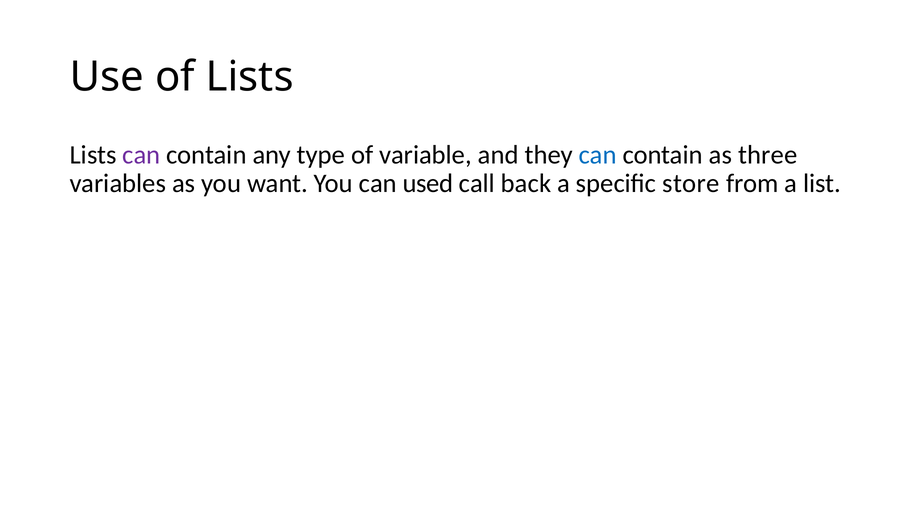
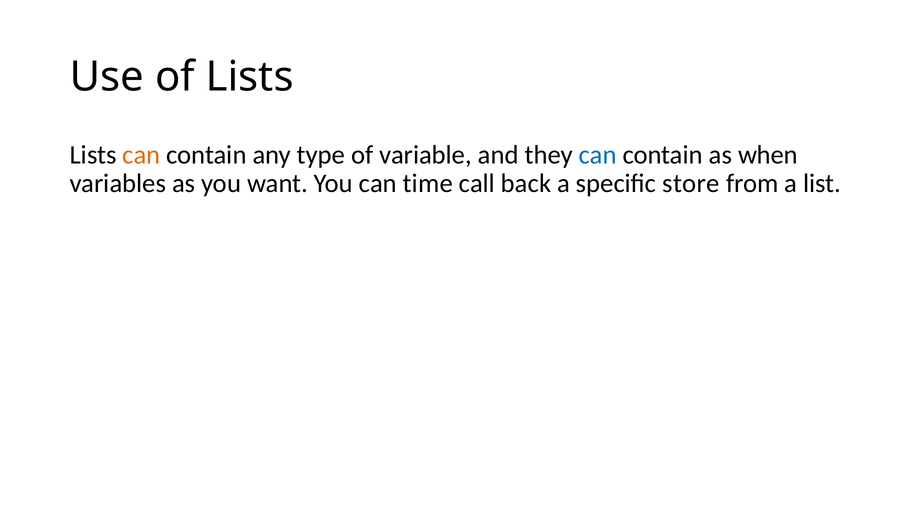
can at (141, 155) colour: purple -> orange
three: three -> when
used: used -> time
